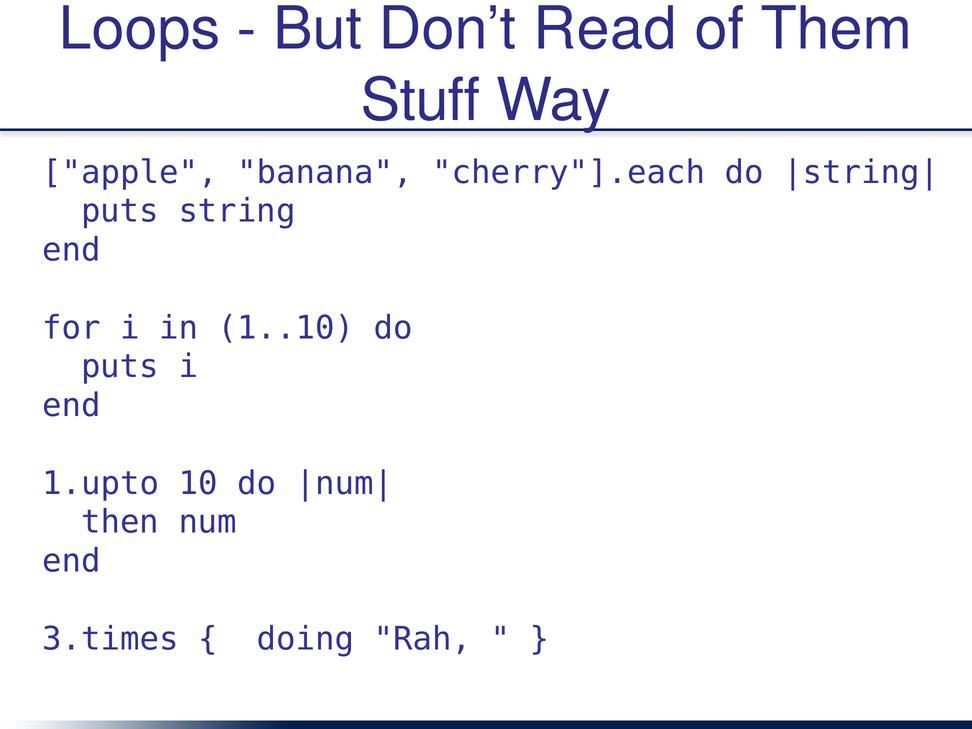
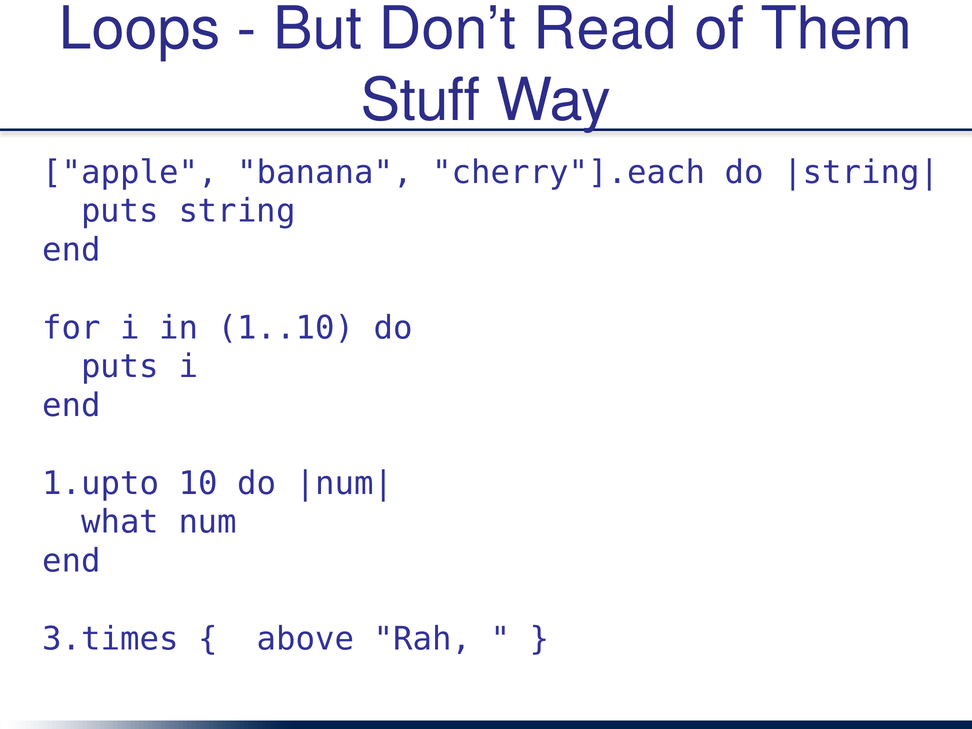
then: then -> what
doing: doing -> above
